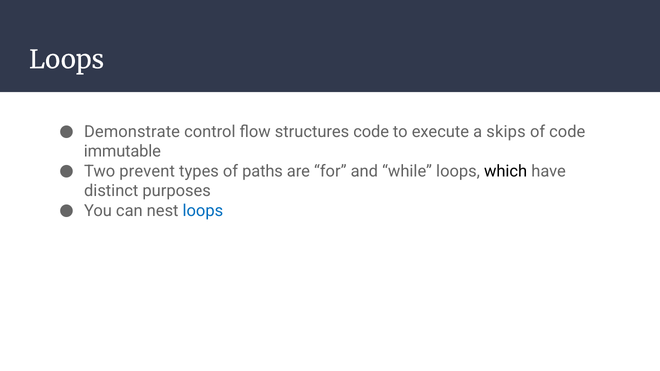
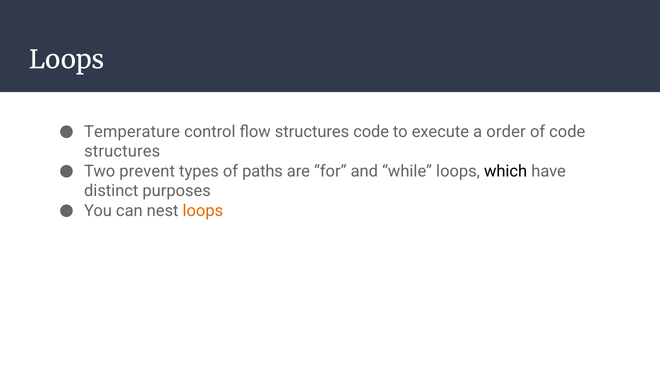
Demonstrate: Demonstrate -> Temperature
skips: skips -> order
immutable at (122, 152): immutable -> structures
loops at (203, 211) colour: blue -> orange
